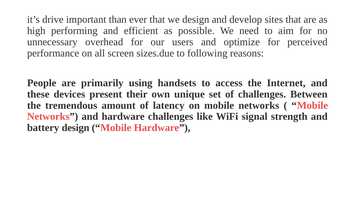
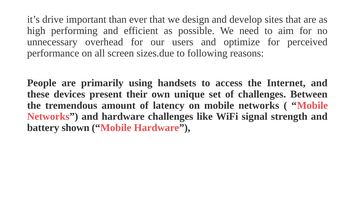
battery design: design -> shown
